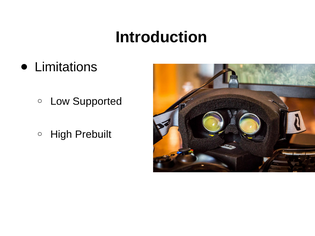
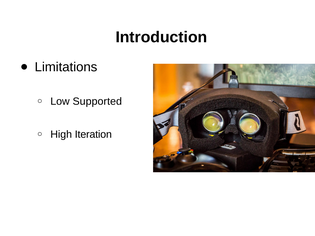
Prebuilt: Prebuilt -> Iteration
